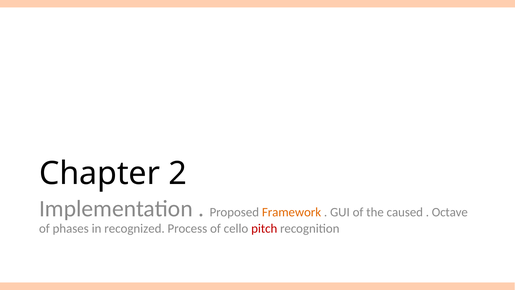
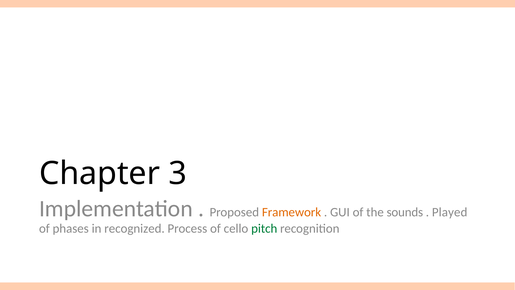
2: 2 -> 3
caused: caused -> sounds
Octave: Octave -> Played
pitch colour: red -> green
